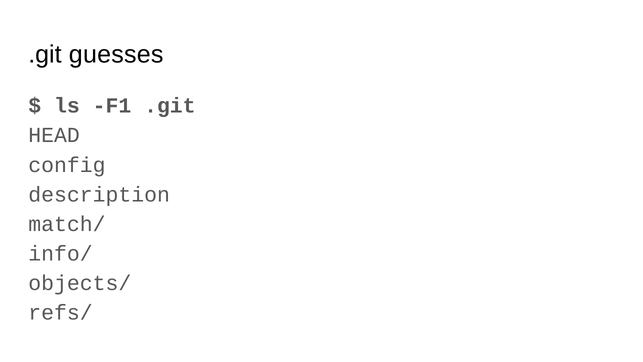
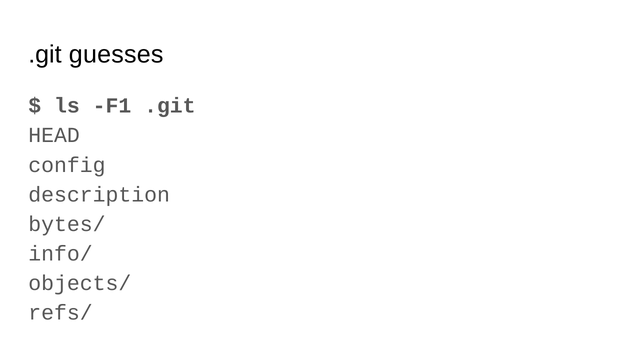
match/: match/ -> bytes/
